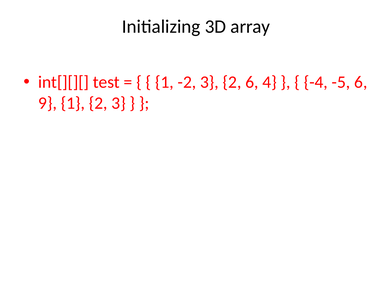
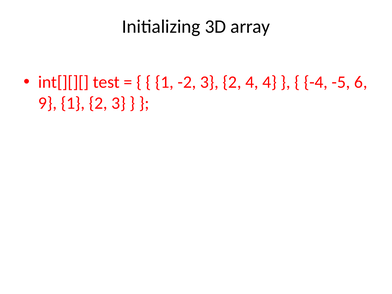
2 6: 6 -> 4
